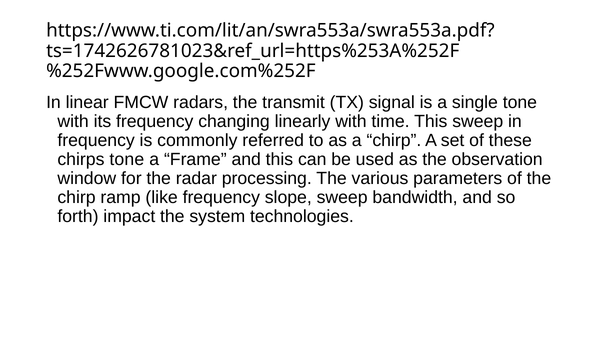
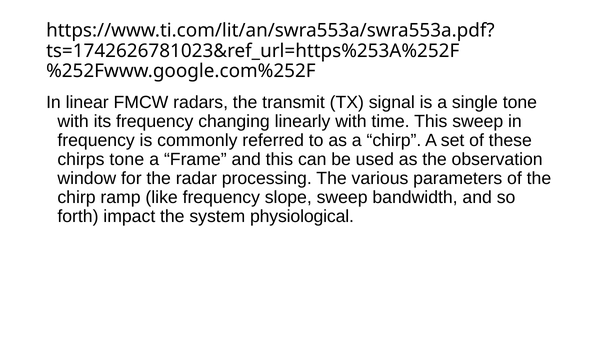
technologies: technologies -> physiological
